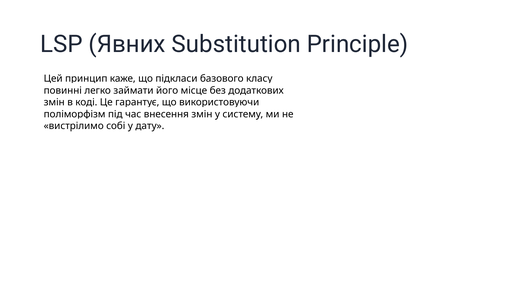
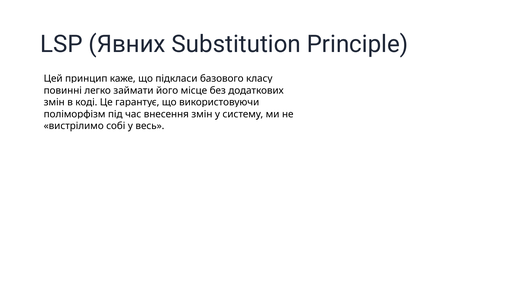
дату: дату -> весь
